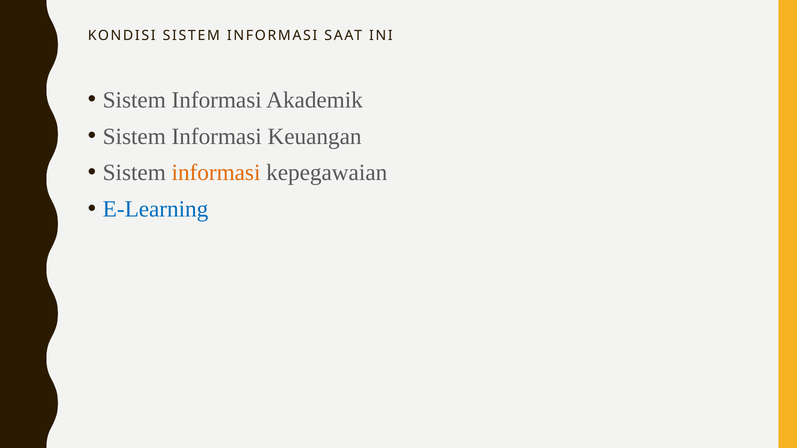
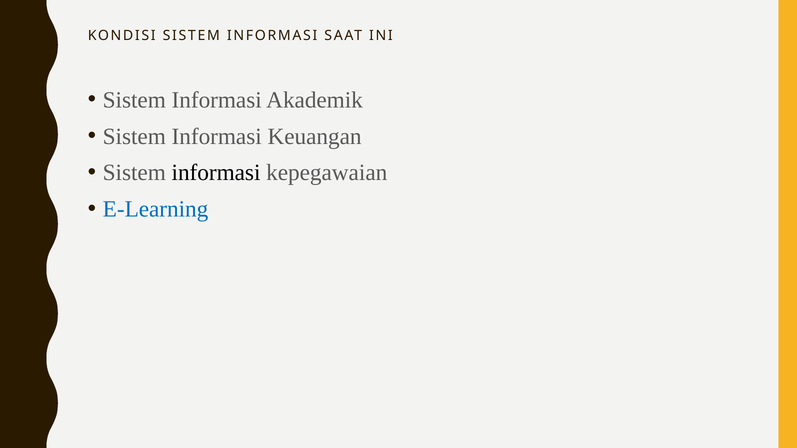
informasi at (216, 173) colour: orange -> black
